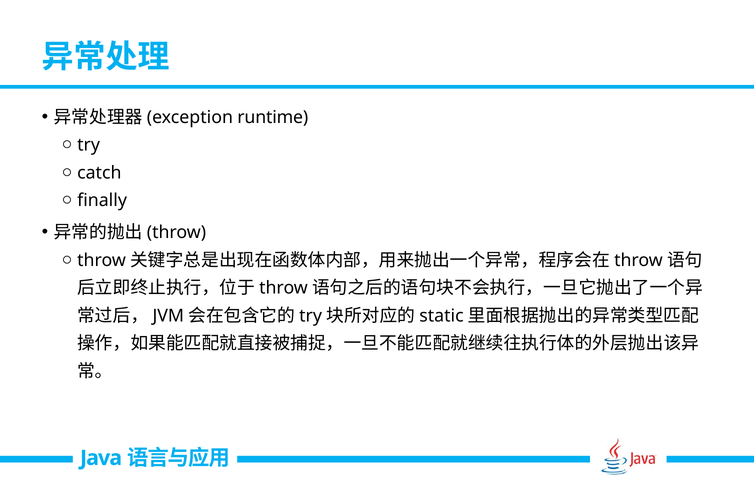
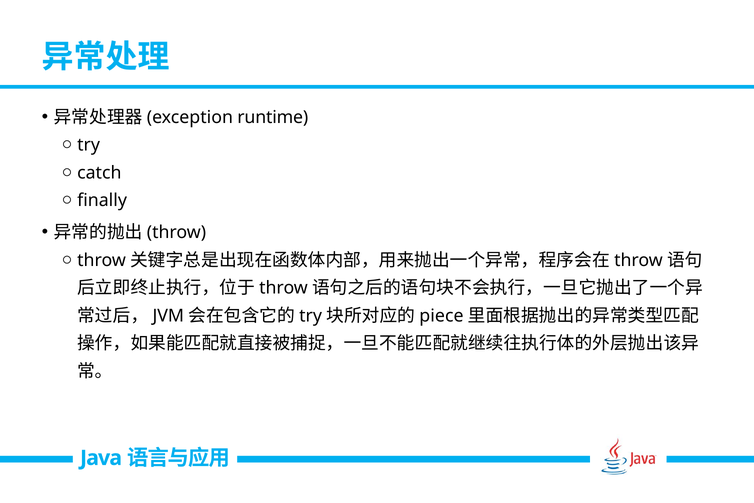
static: static -> piece
